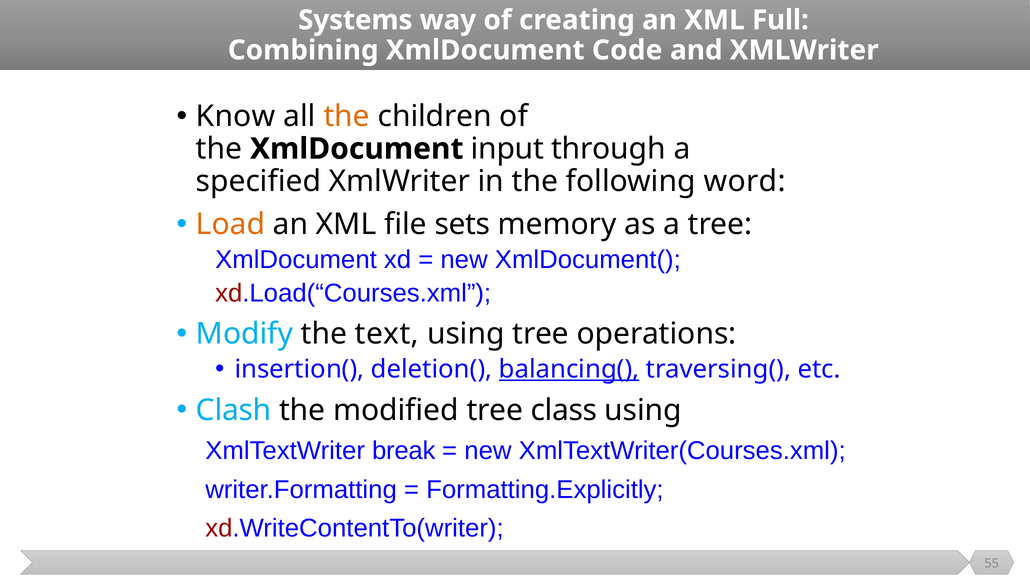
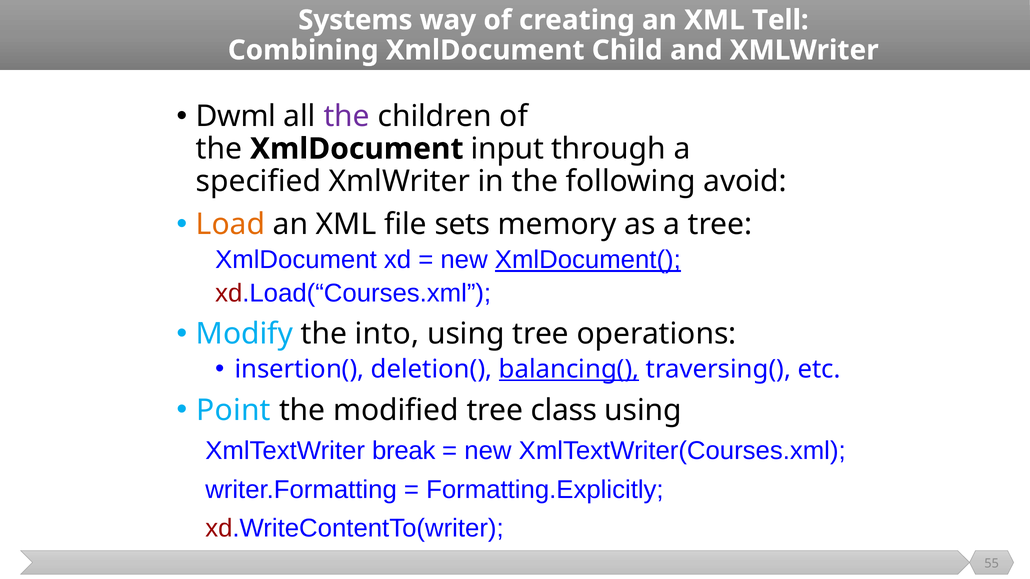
Full: Full -> Tell
Code: Code -> Child
Know: Know -> Dwml
the at (347, 116) colour: orange -> purple
word: word -> avoid
XmlDocument( underline: none -> present
text: text -> into
Clash: Clash -> Point
